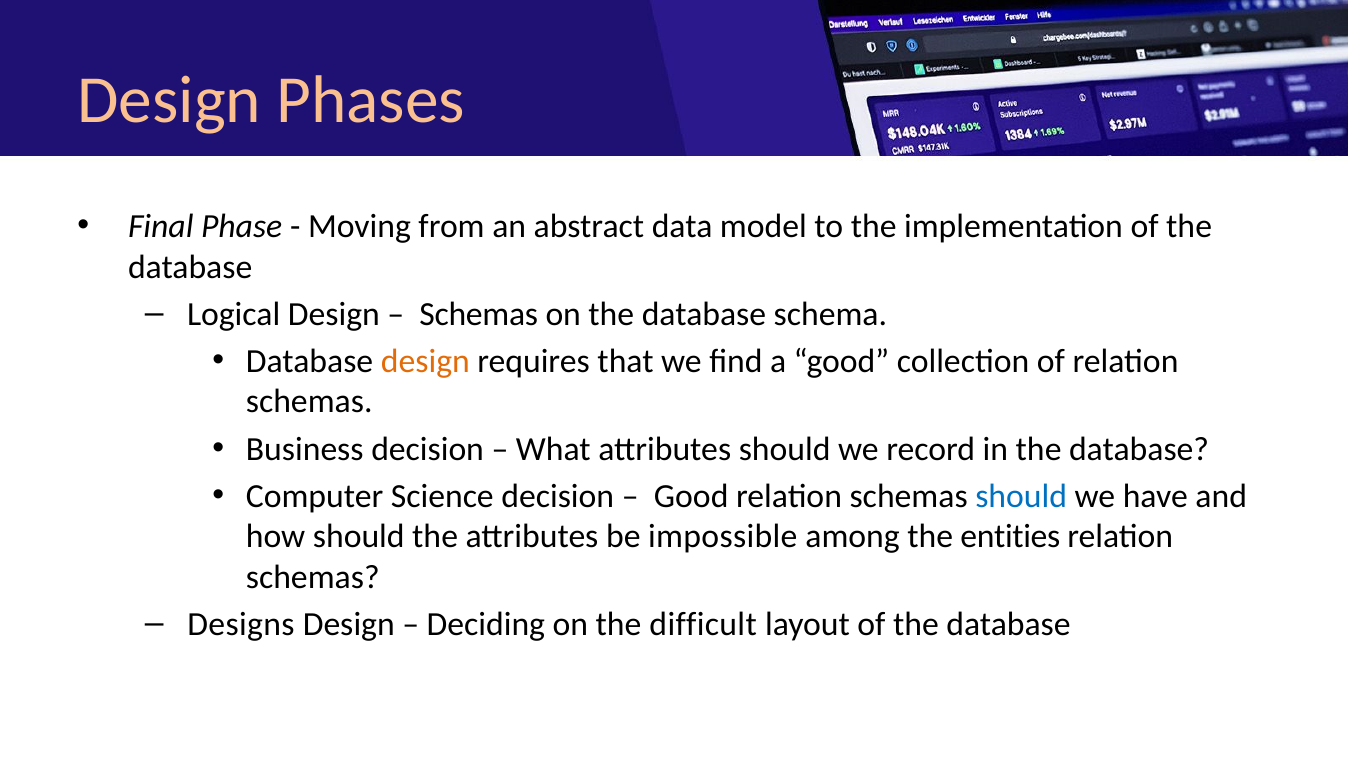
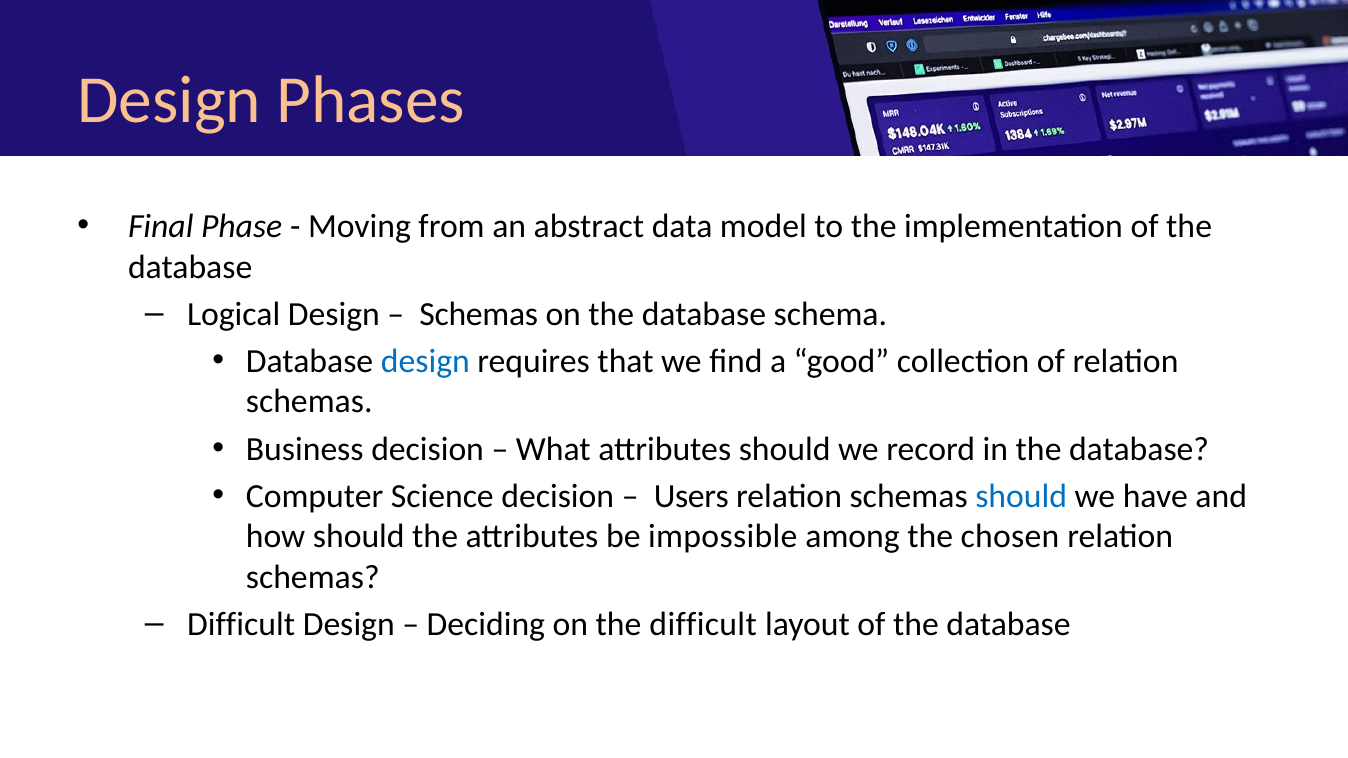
design at (425, 361) colour: orange -> blue
Good at (691, 496): Good -> Users
entities: entities -> chosen
Designs at (241, 624): Designs -> Difficult
